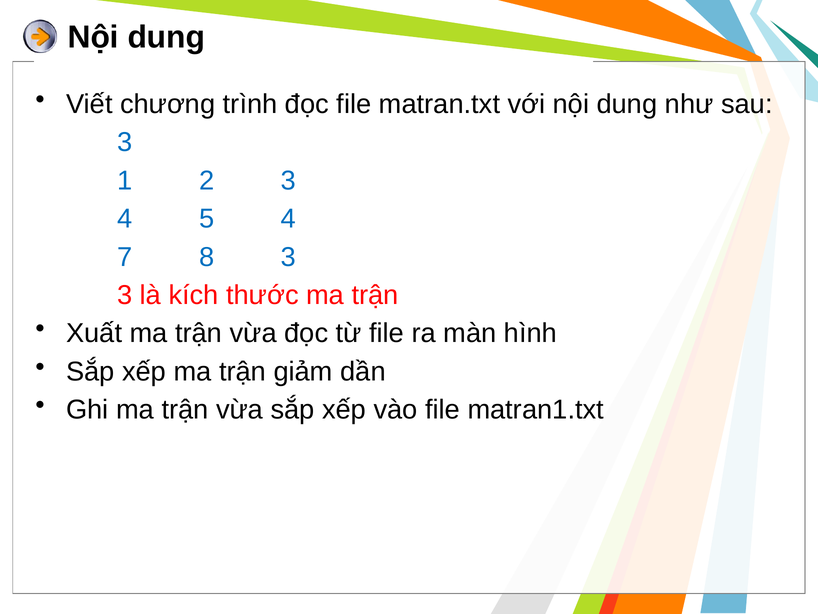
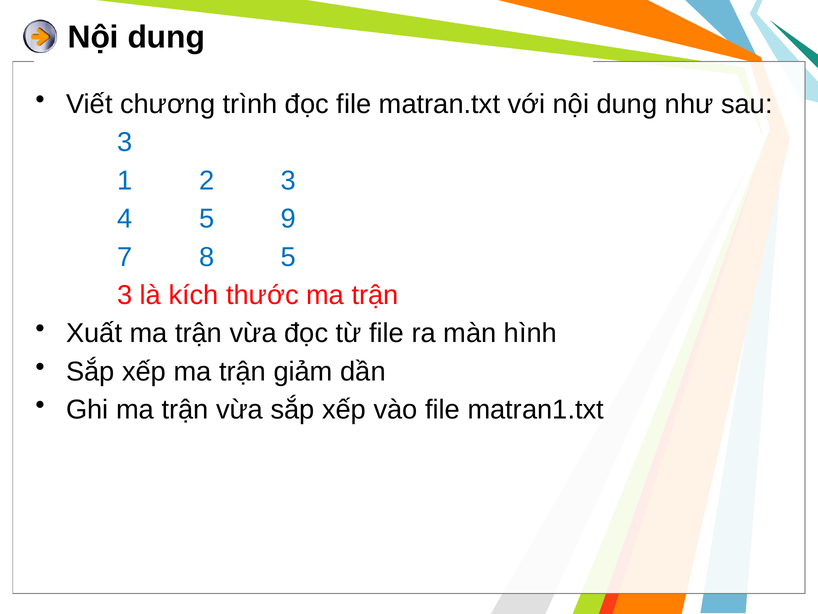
5 4: 4 -> 9
8 3: 3 -> 5
